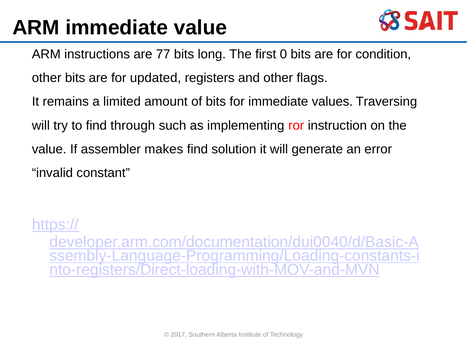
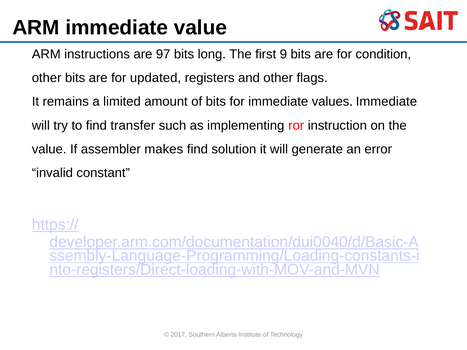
77: 77 -> 97
0: 0 -> 9
values Traversing: Traversing -> Immediate
through: through -> transfer
